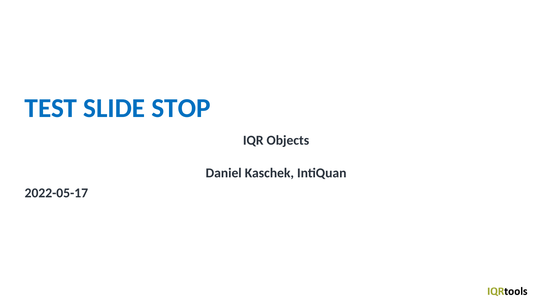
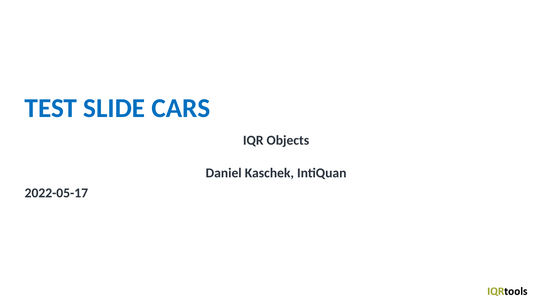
STOP: STOP -> CARS
